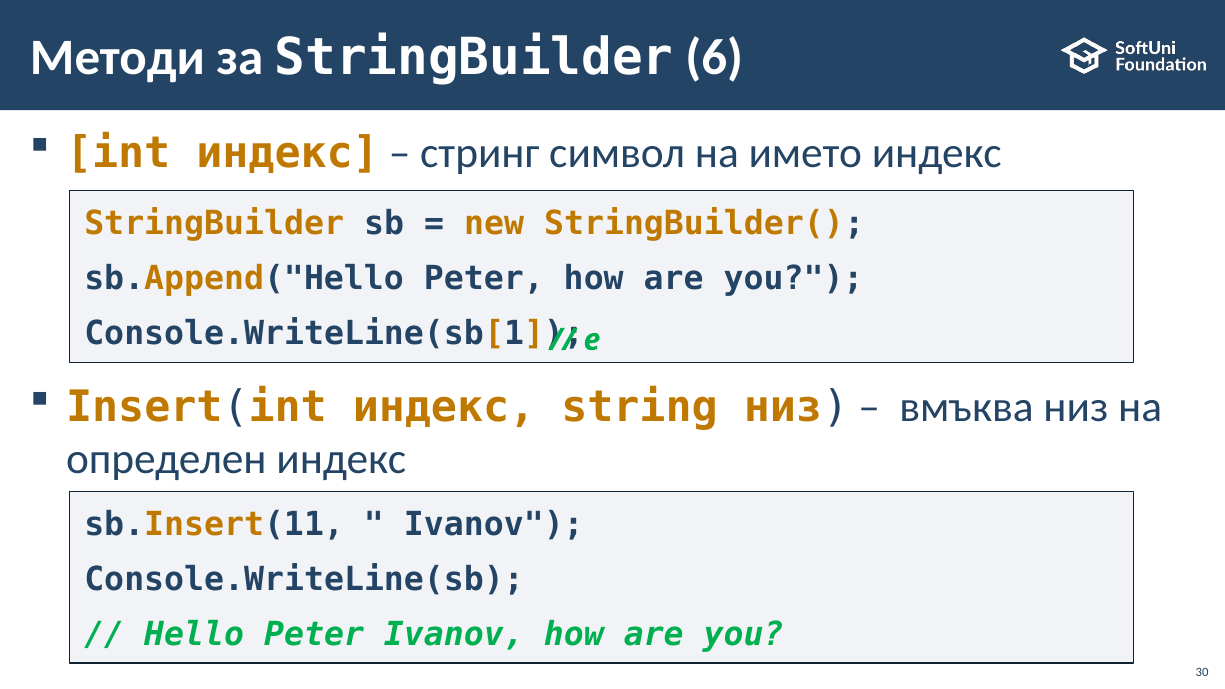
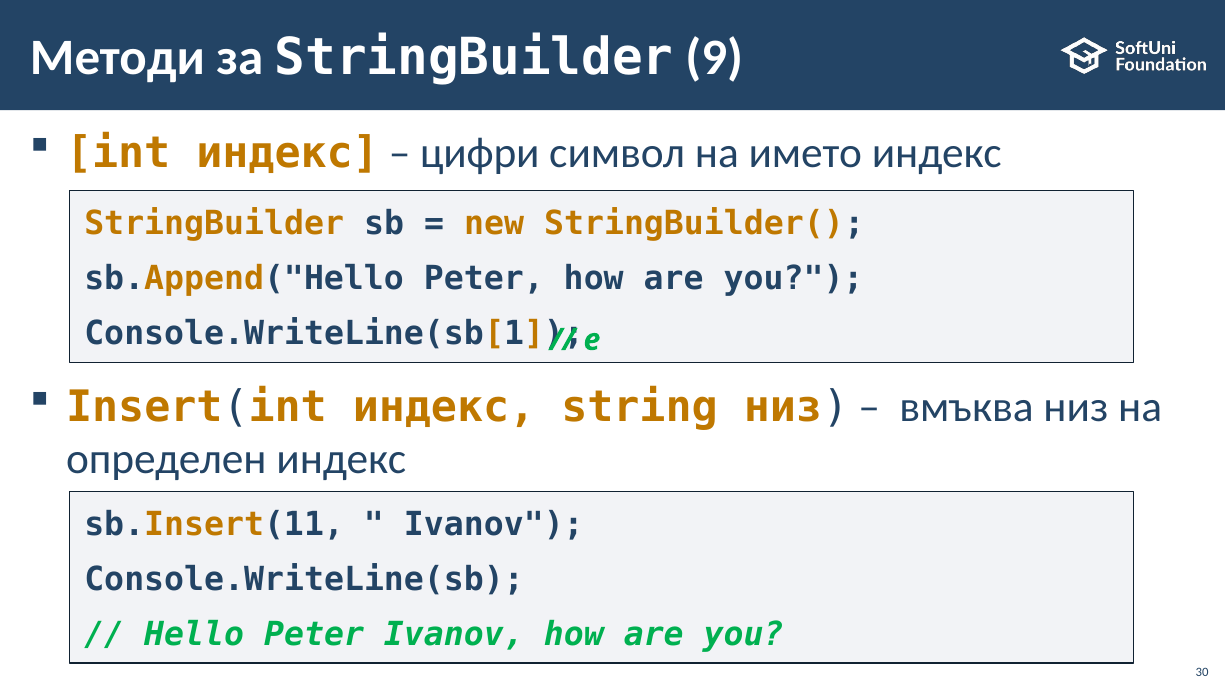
6: 6 -> 9
стринг: стринг -> цифри
